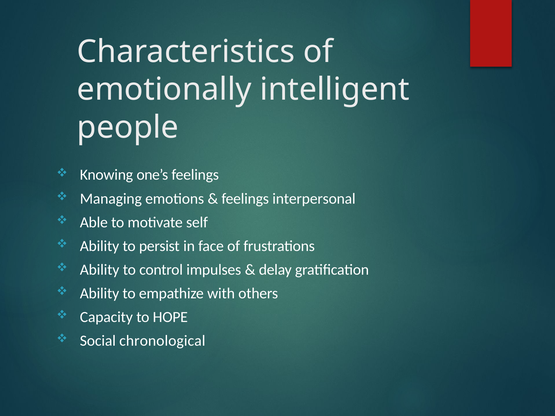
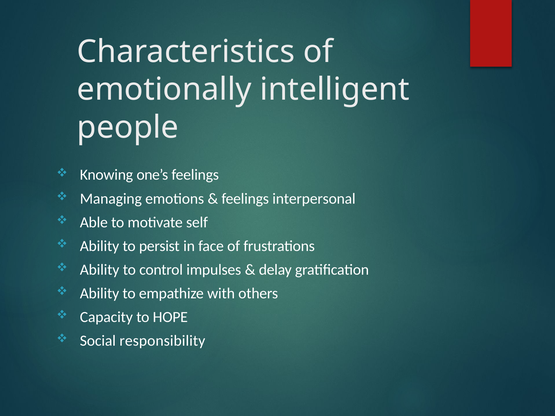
chronological: chronological -> responsibility
